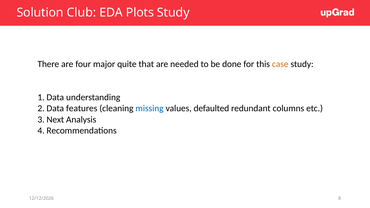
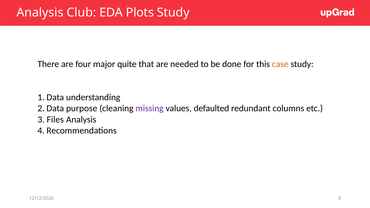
Solution at (40, 13): Solution -> Analysis
features: features -> purpose
missing colour: blue -> purple
Next: Next -> Files
